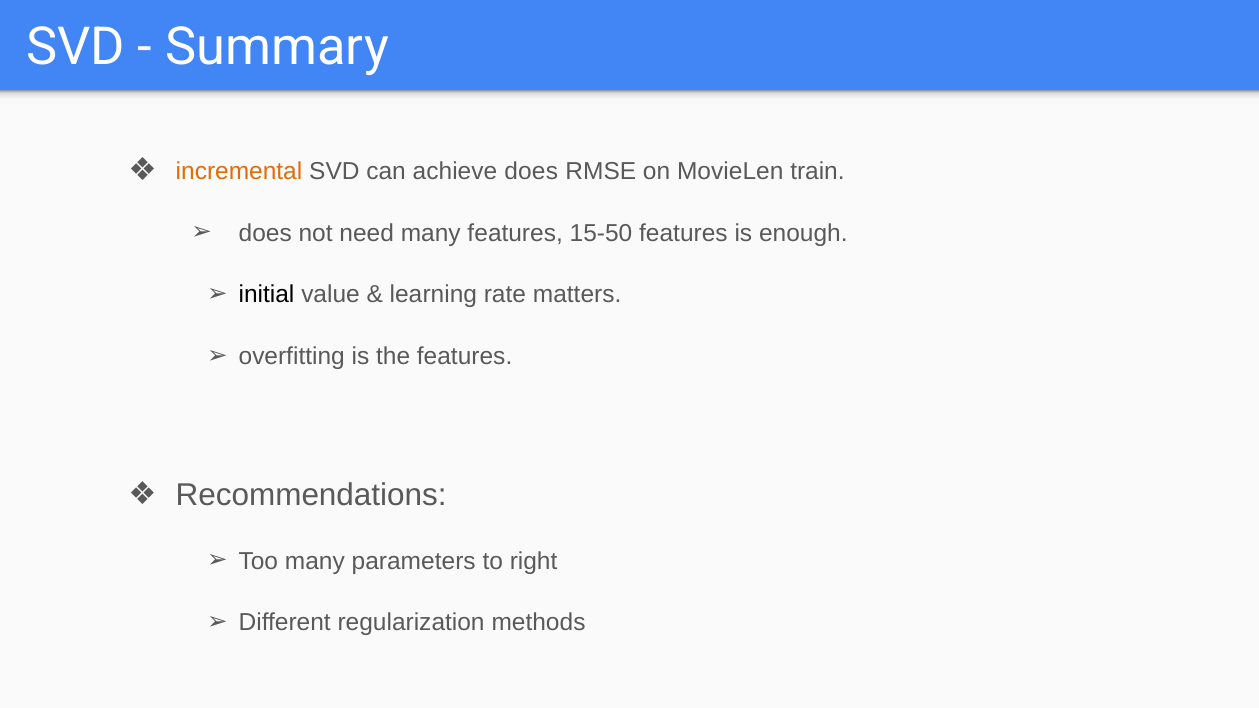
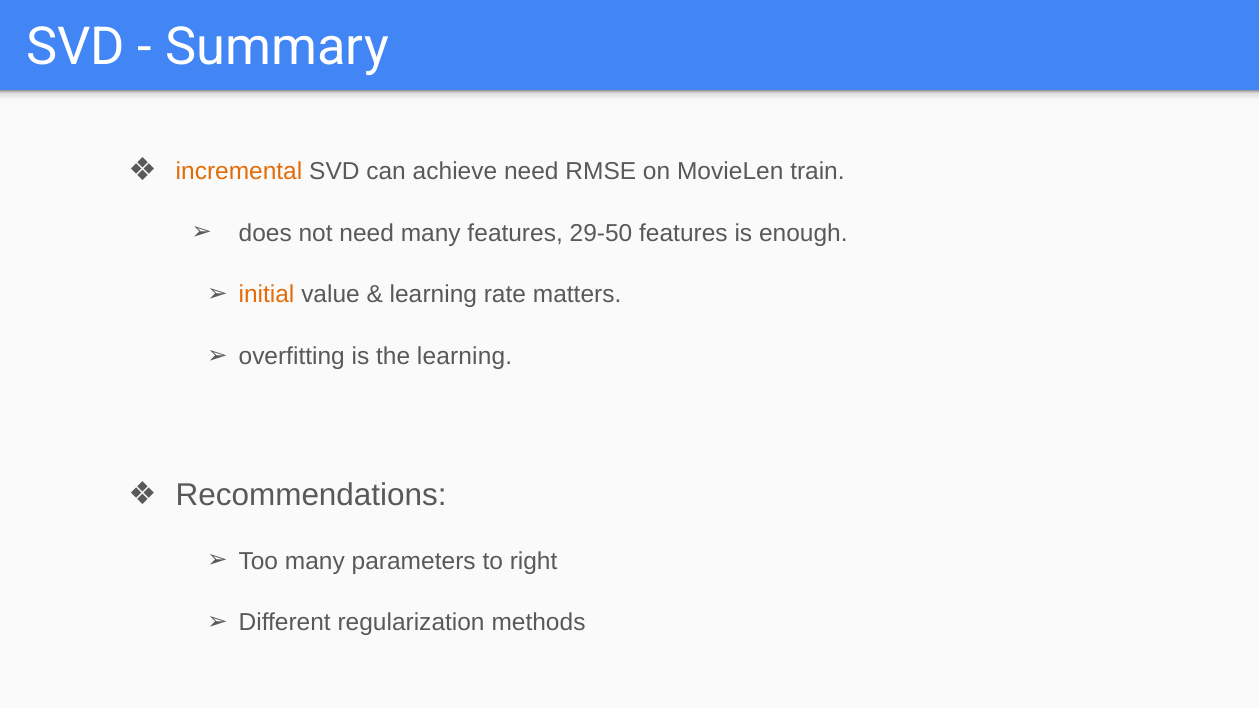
achieve does: does -> need
15-50: 15-50 -> 29-50
initial colour: black -> orange
the features: features -> learning
